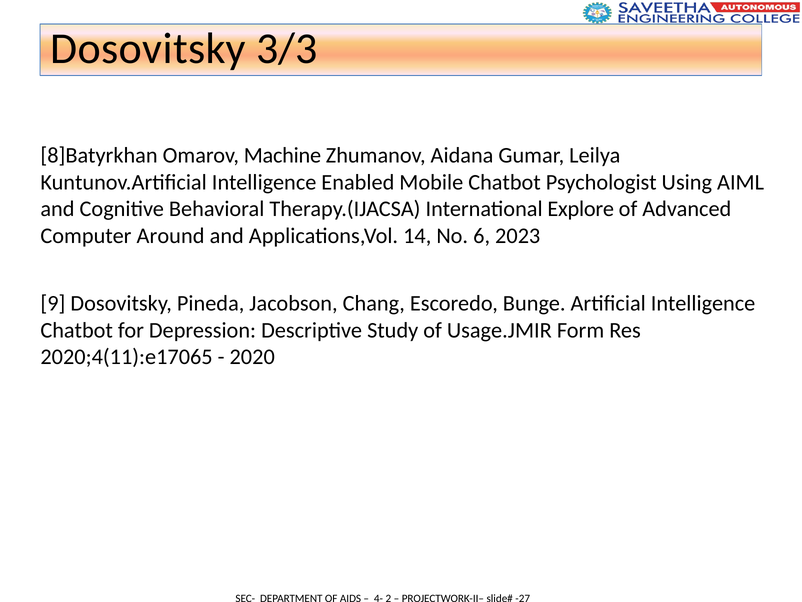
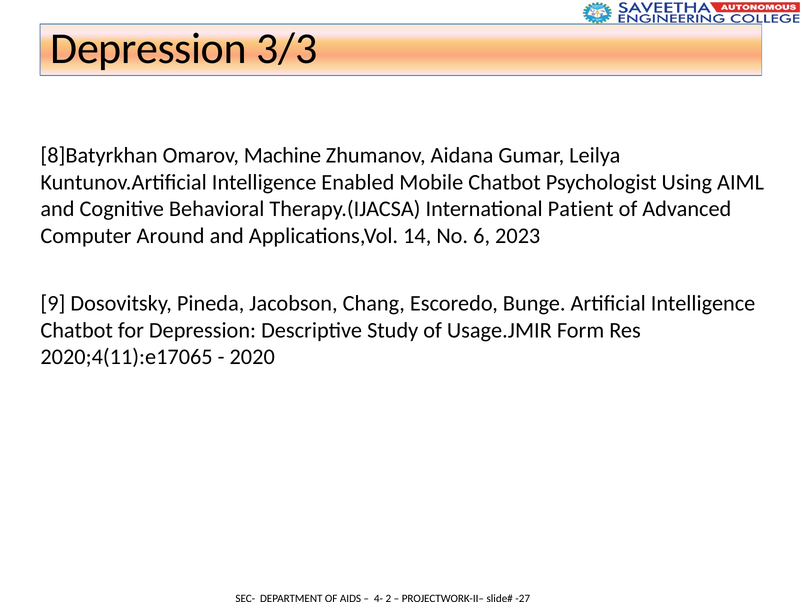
Dosovitsky at (148, 49): Dosovitsky -> Depression
Explore: Explore -> Patient
